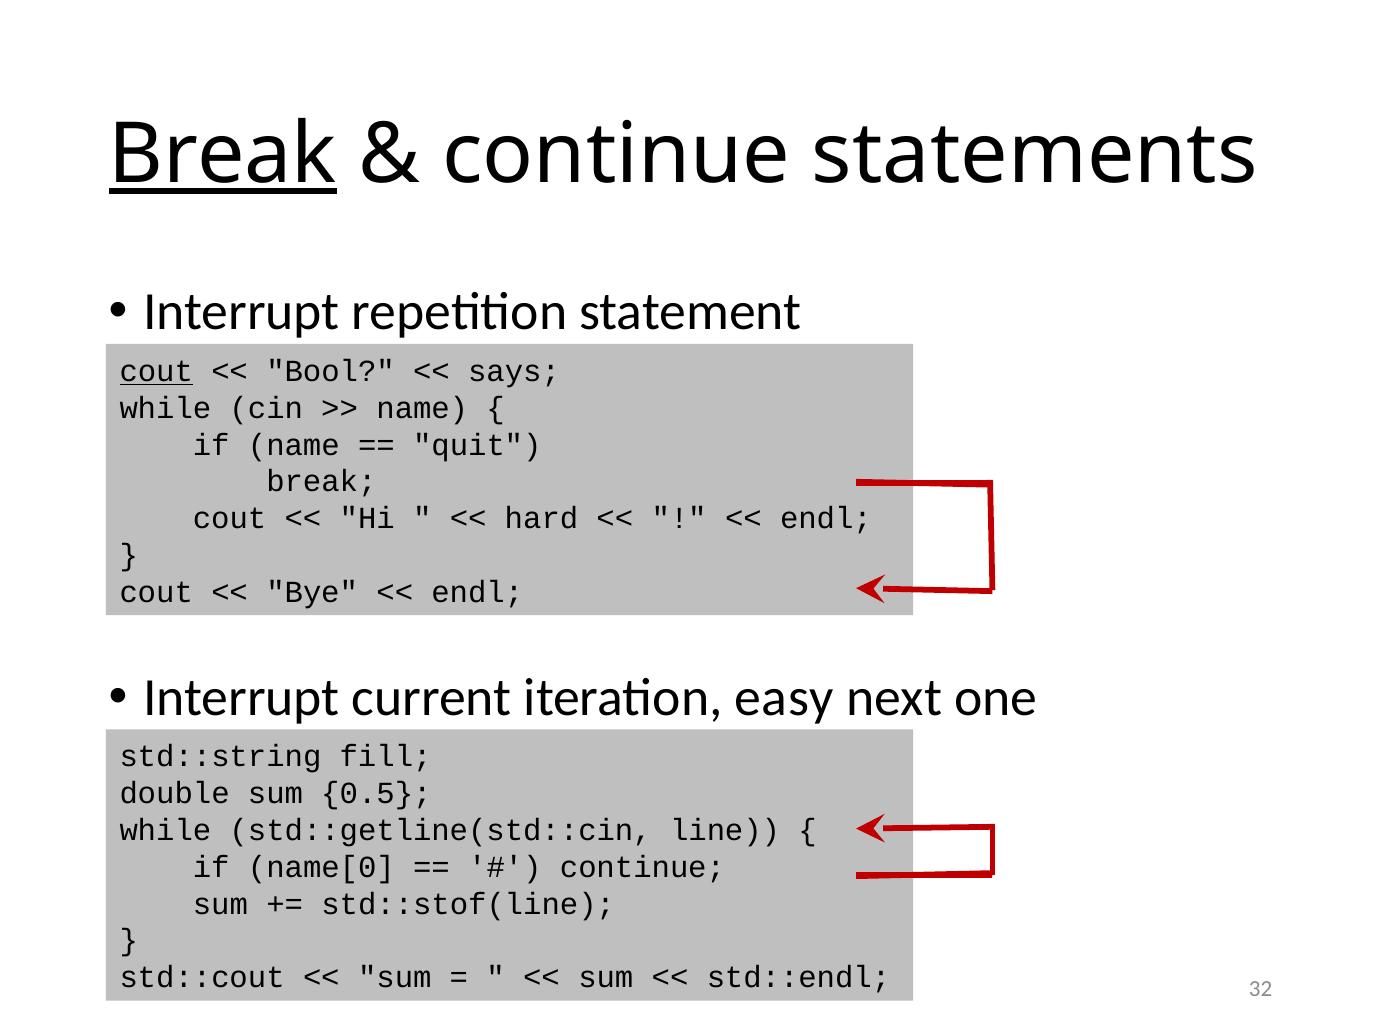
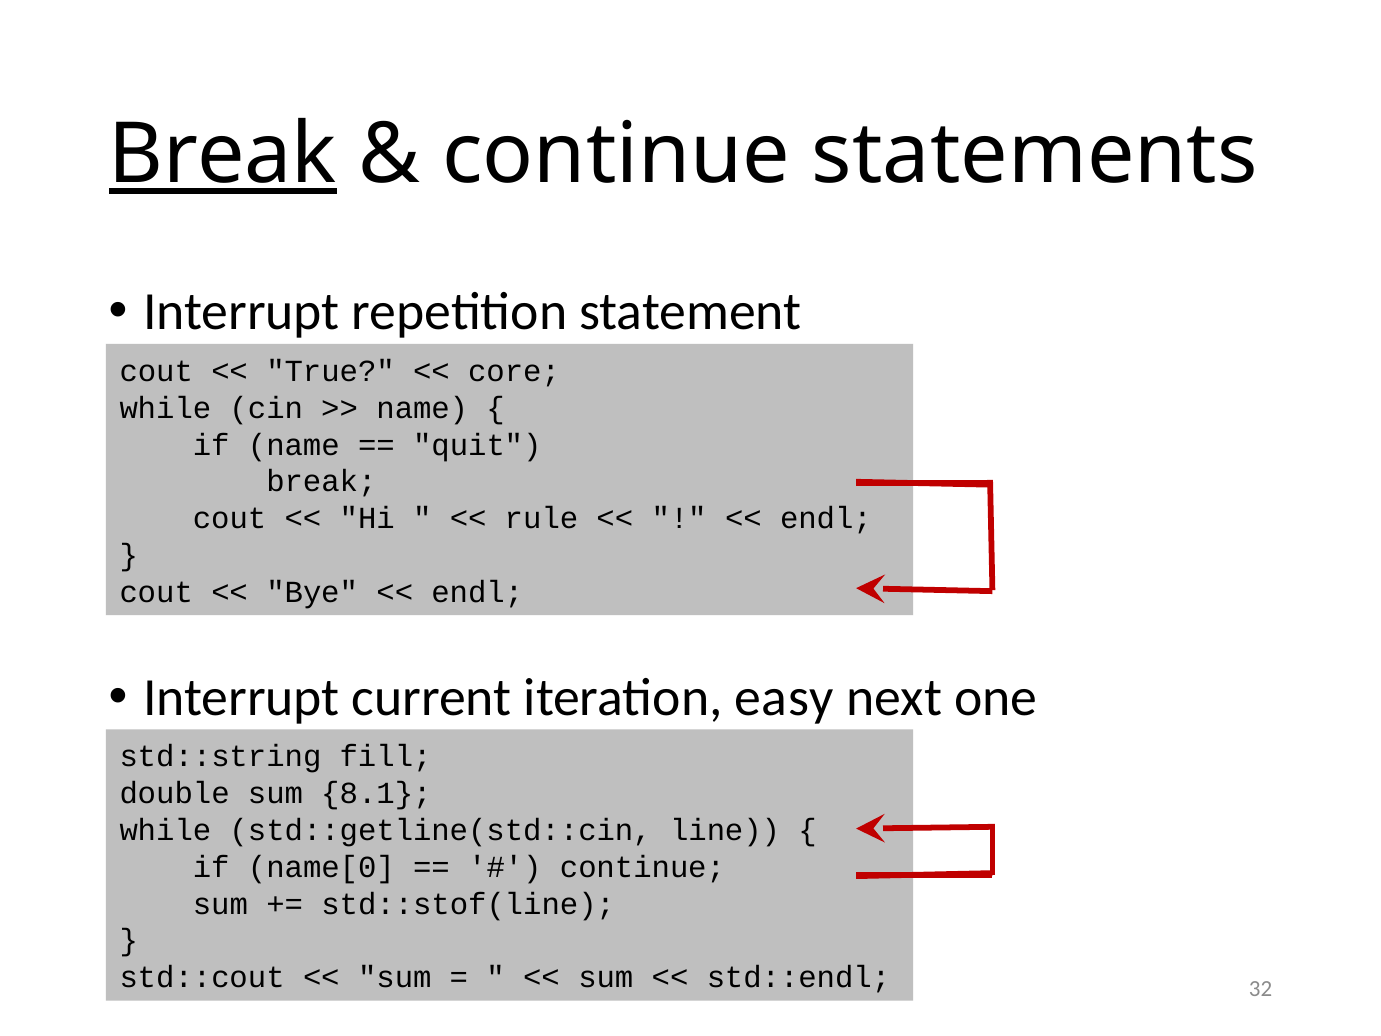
cout at (156, 371) underline: present -> none
Bool: Bool -> True
says: says -> core
hard: hard -> rule
0.5: 0.5 -> 8.1
